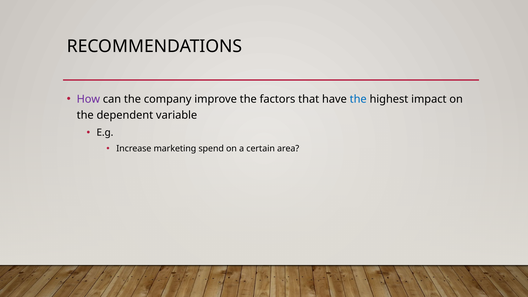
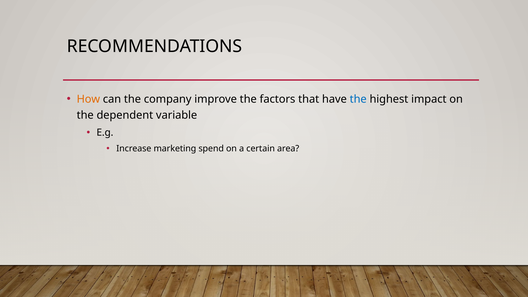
How colour: purple -> orange
